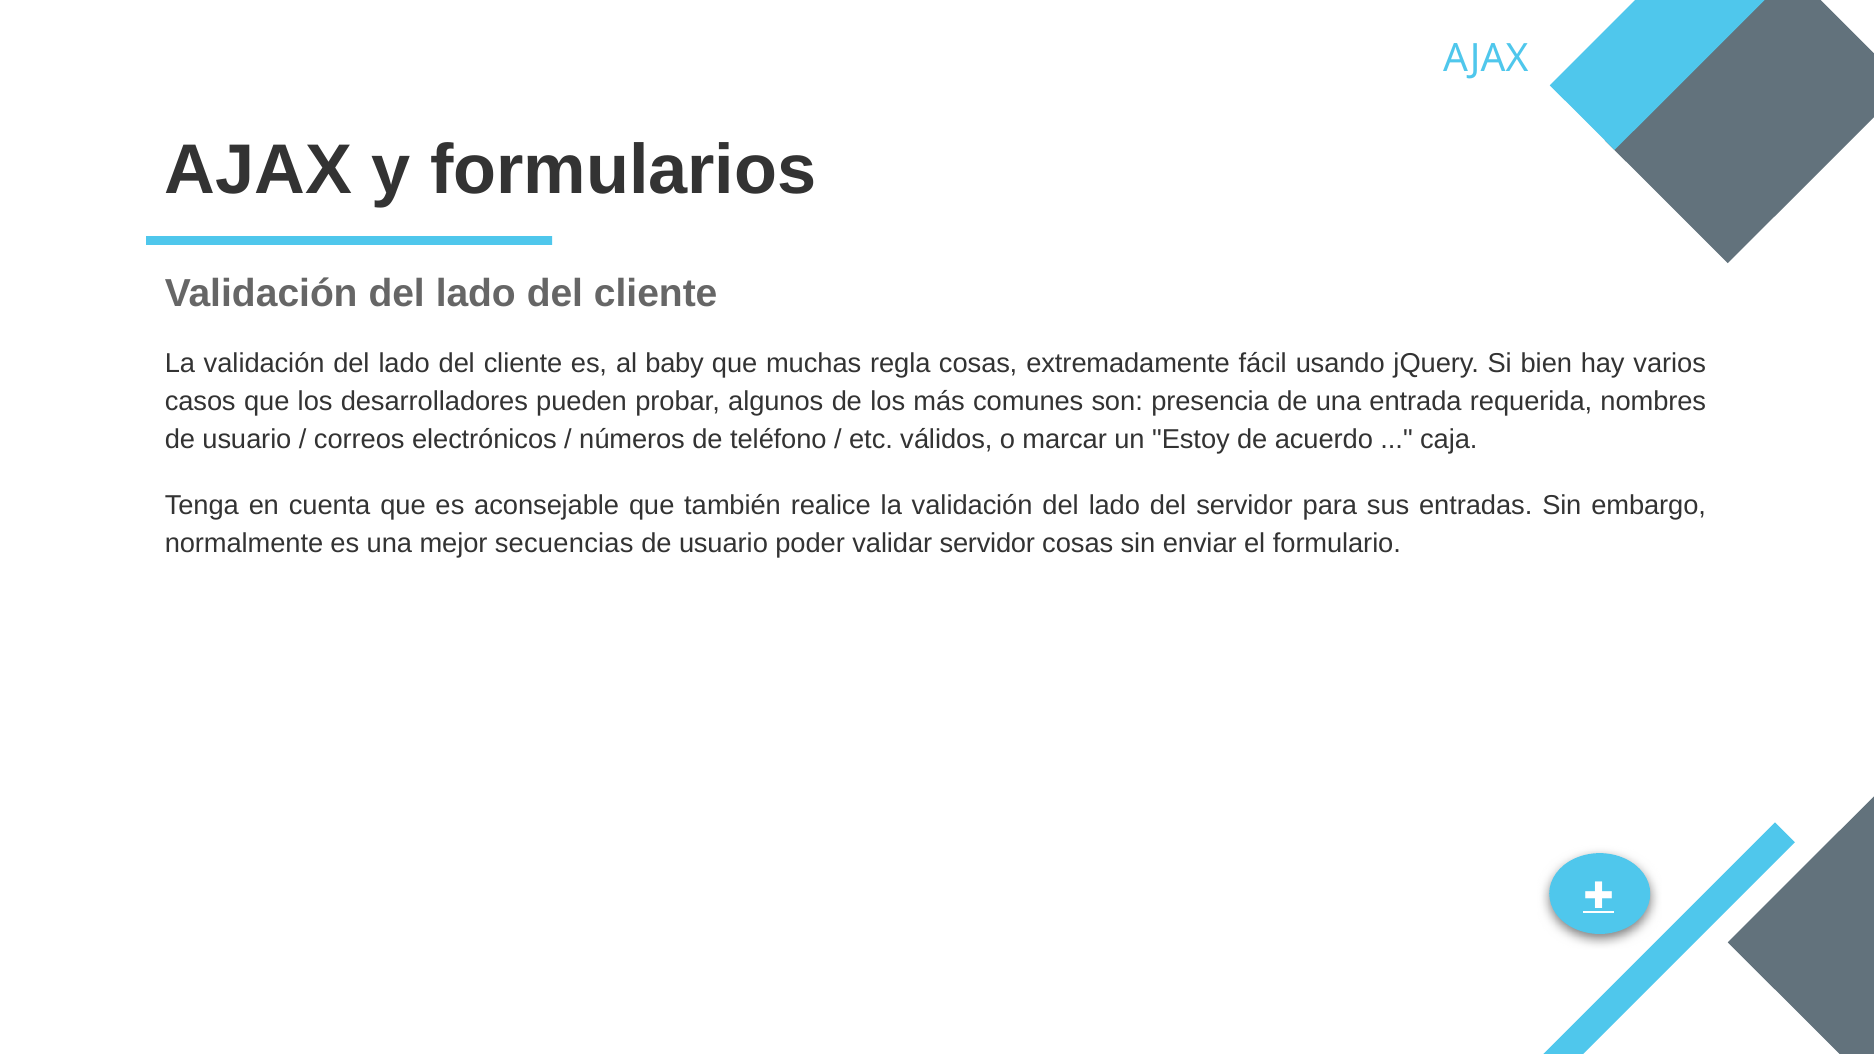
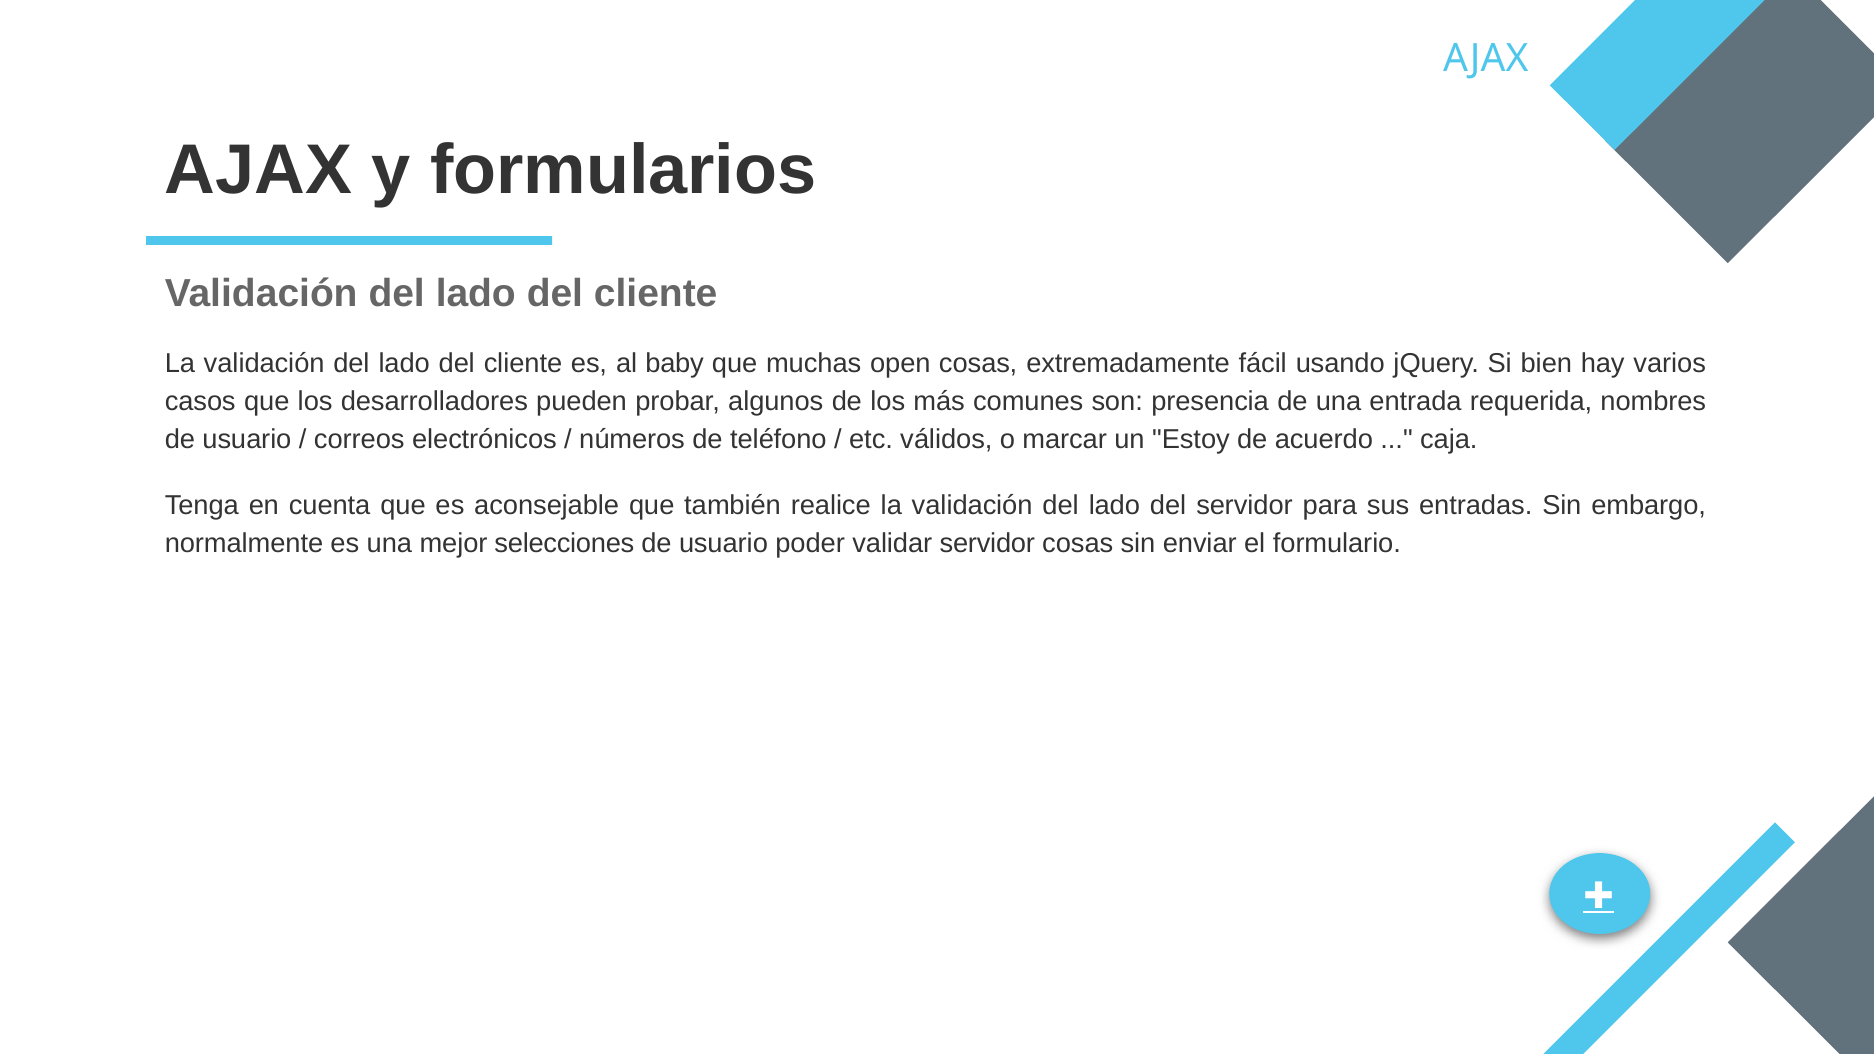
regla: regla -> open
secuencias: secuencias -> selecciones
